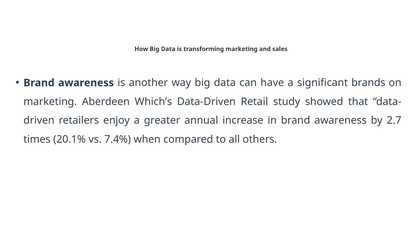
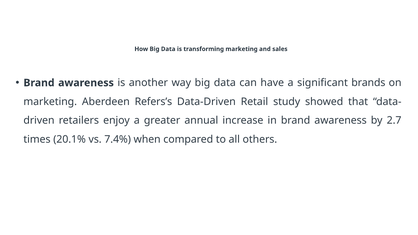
Which’s: Which’s -> Refers’s
